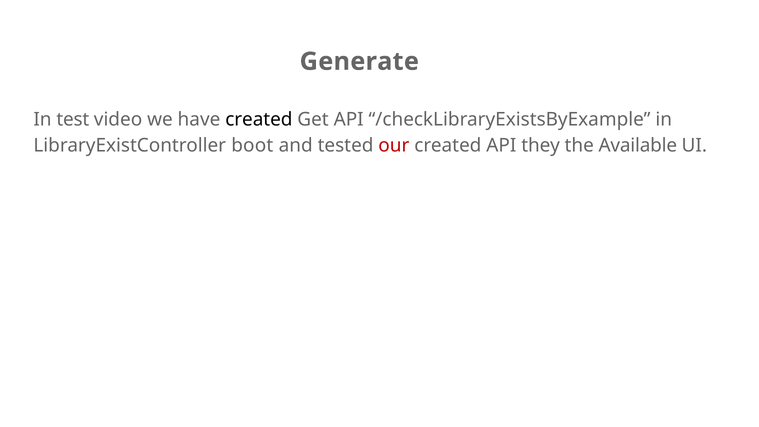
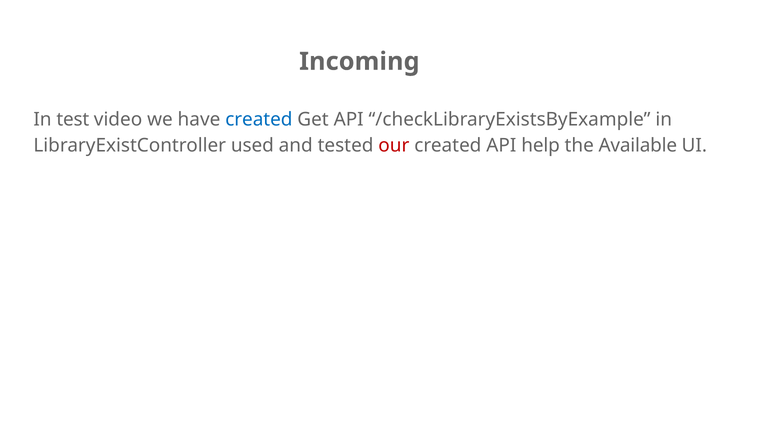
Generate: Generate -> Incoming
created at (259, 119) colour: black -> blue
boot: boot -> used
they: they -> help
